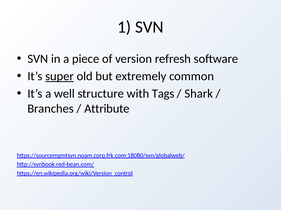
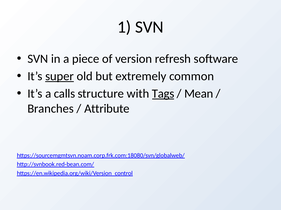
well: well -> calls
Tags underline: none -> present
Shark: Shark -> Mean
